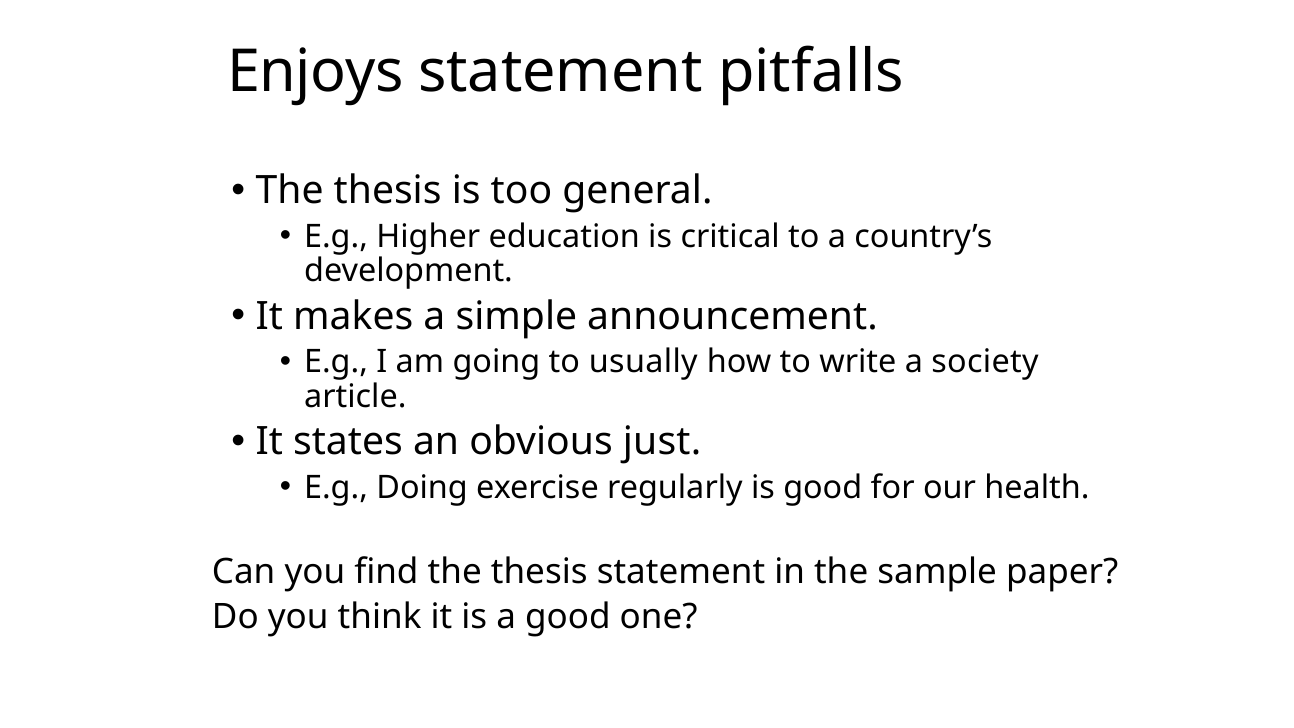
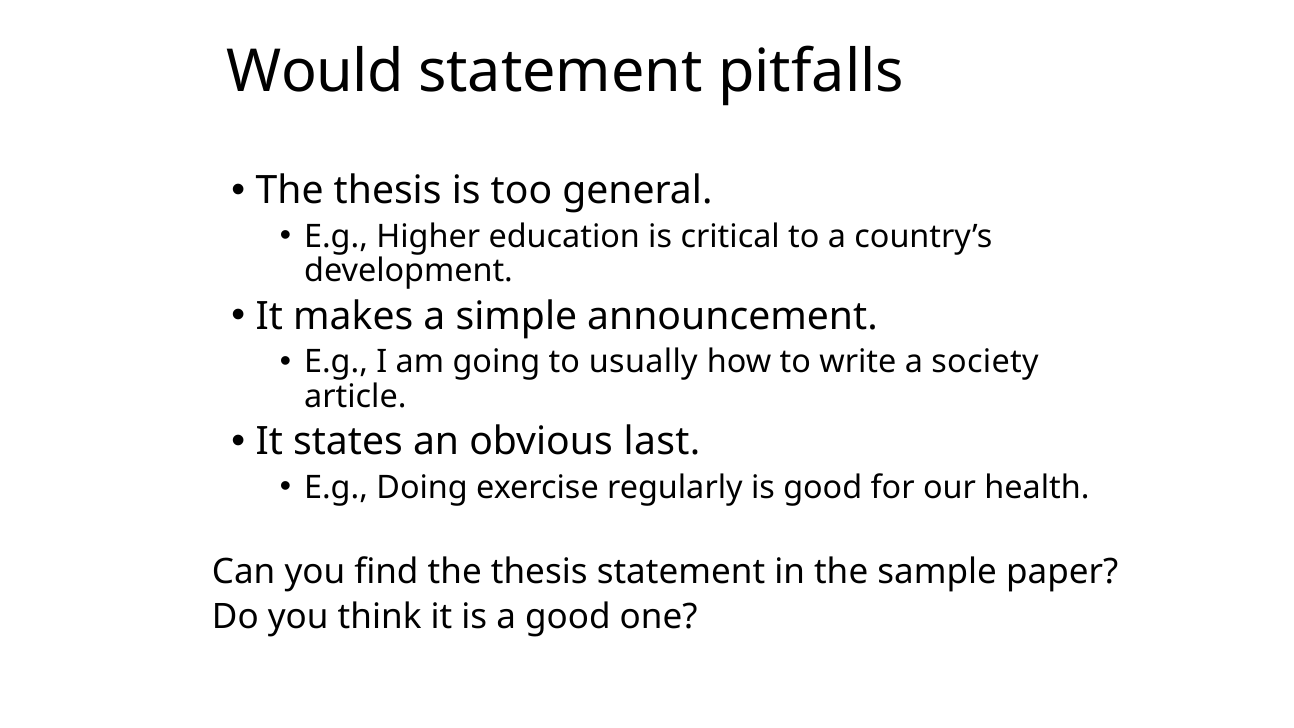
Enjoys: Enjoys -> Would
just: just -> last
